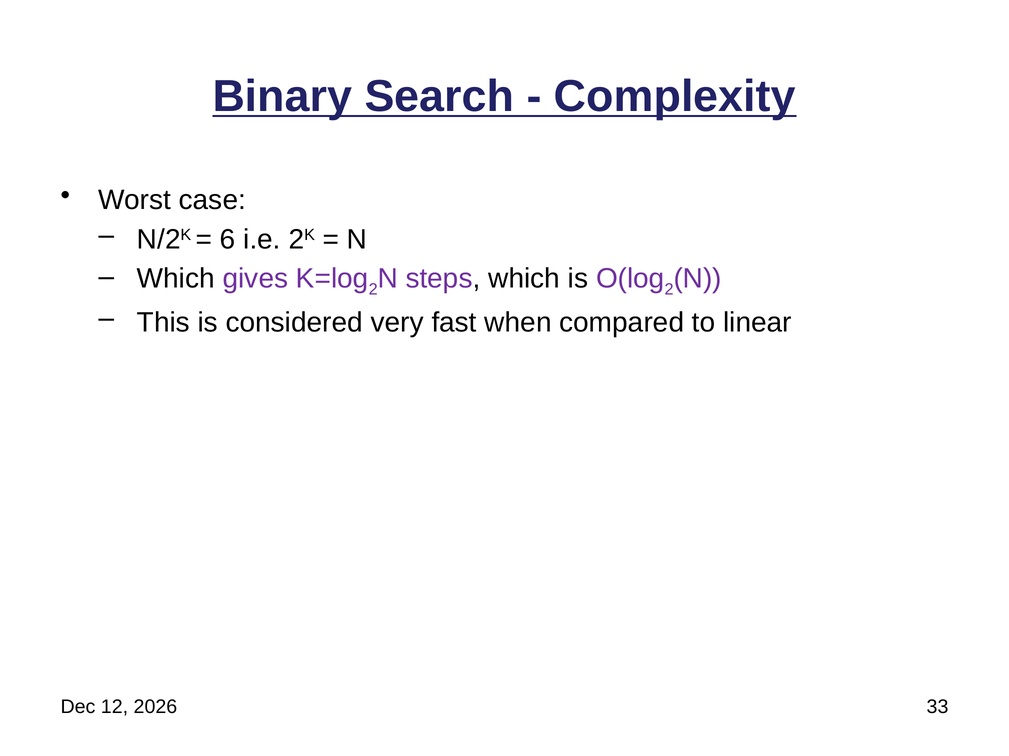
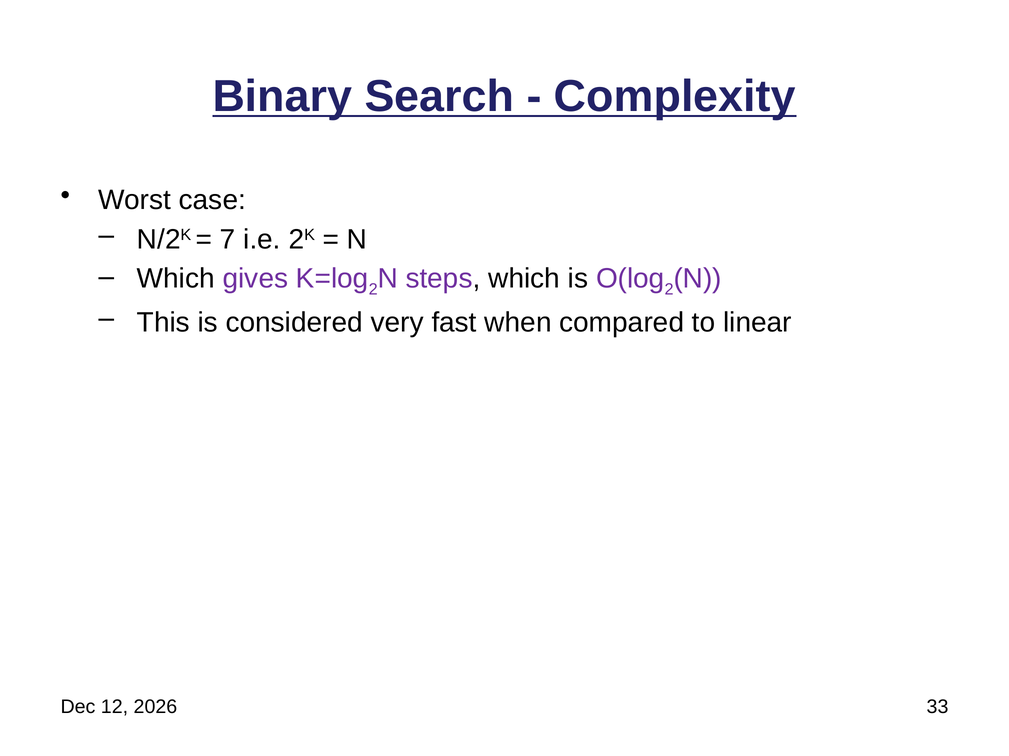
6: 6 -> 7
